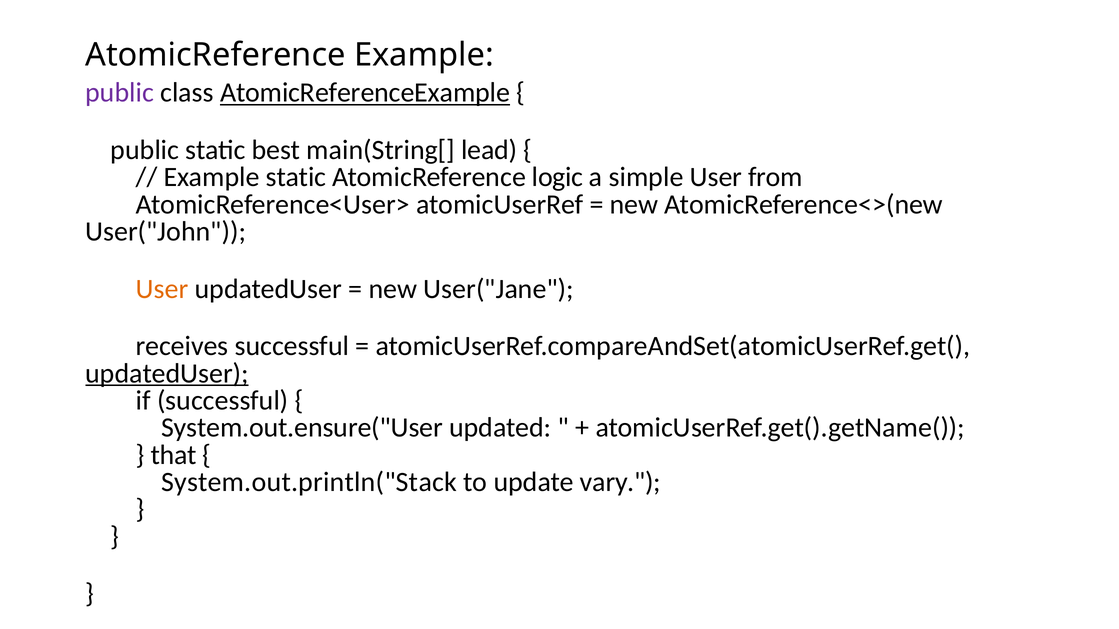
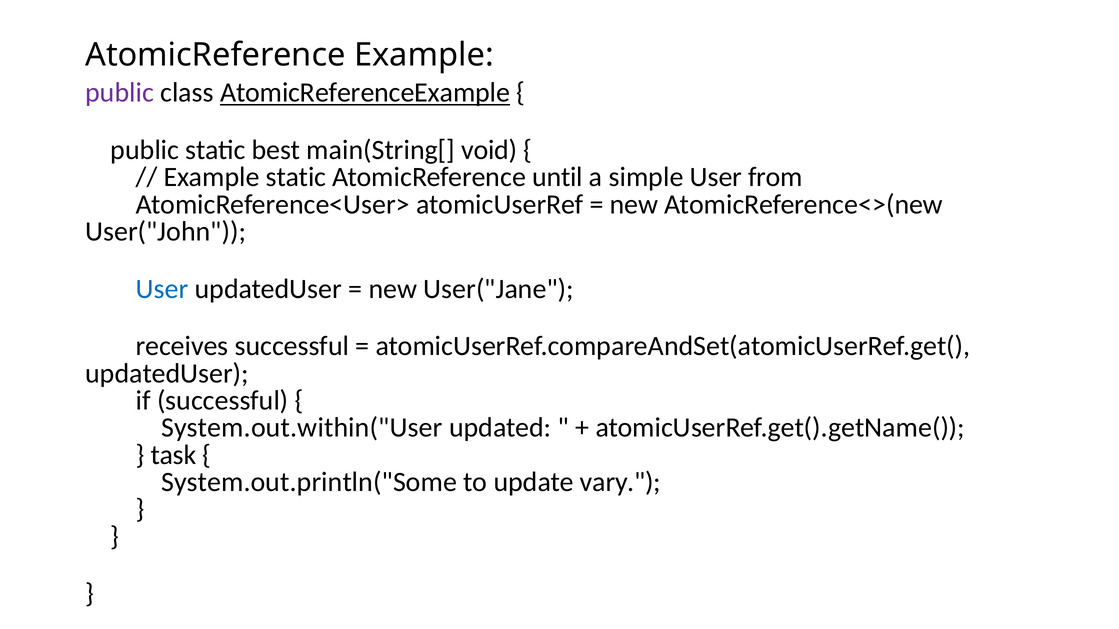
lead: lead -> void
logic: logic -> until
User at (162, 289) colour: orange -> blue
updatedUser at (167, 374) underline: present -> none
System.out.ensure("User: System.out.ensure("User -> System.out.within("User
that: that -> task
System.out.println("Stack: System.out.println("Stack -> System.out.println("Some
